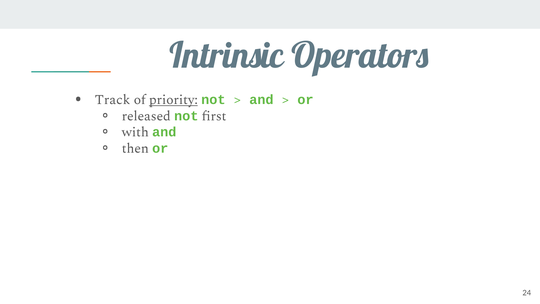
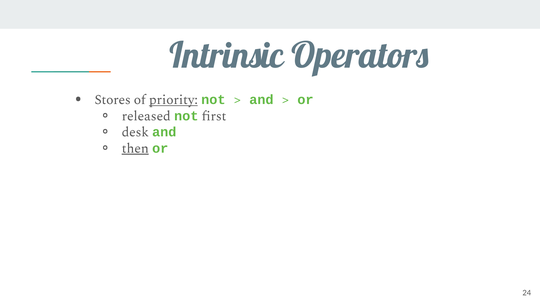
Track: Track -> Stores
with: with -> desk
then underline: none -> present
